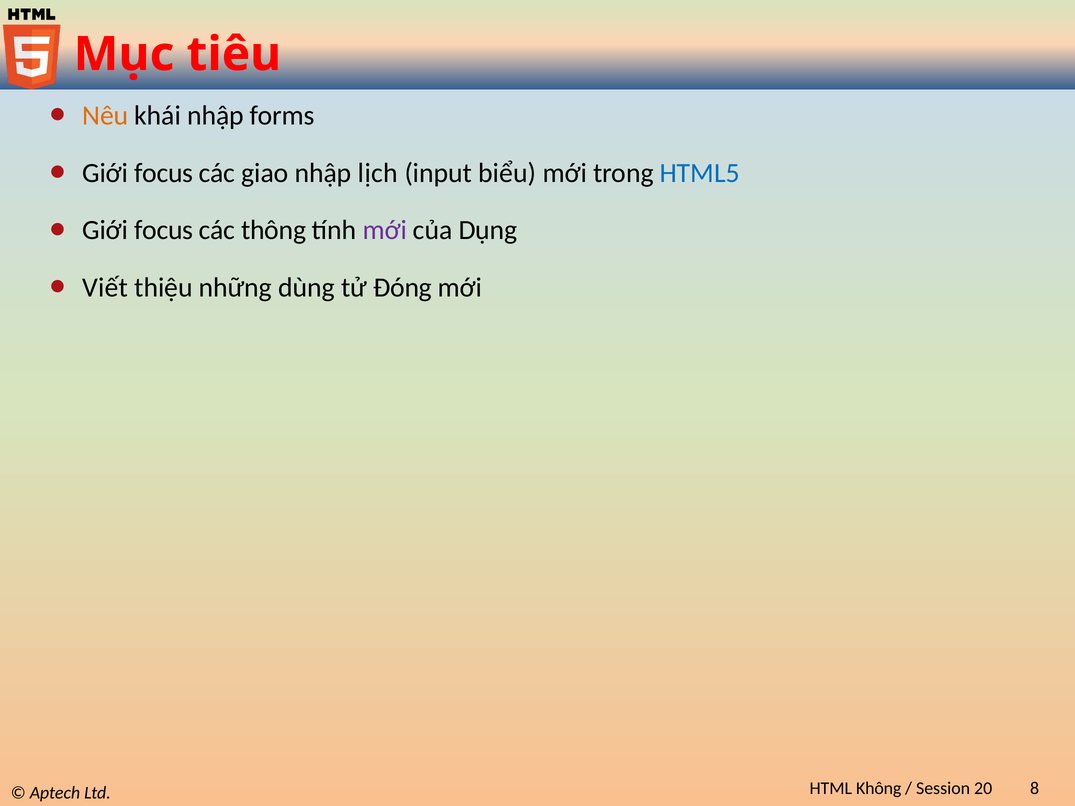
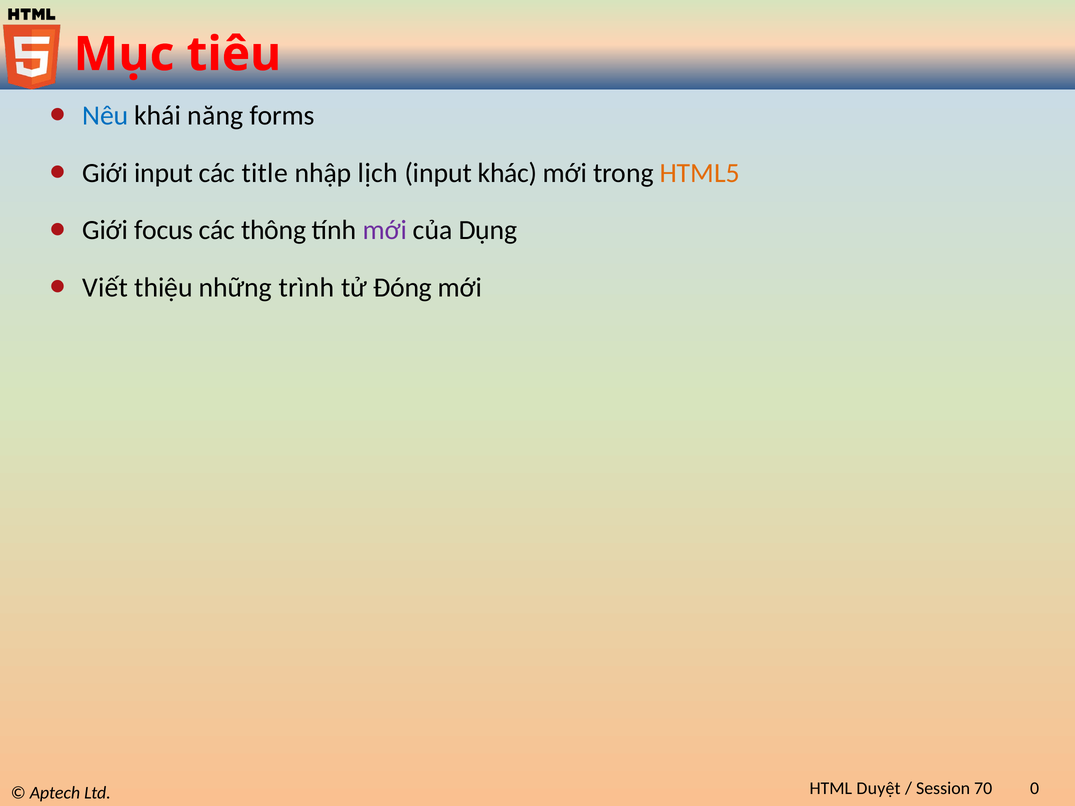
Nêu colour: orange -> blue
khái nhập: nhập -> năng
focus at (164, 173): focus -> input
giao: giao -> title
biểu: biểu -> khác
HTML5 colour: blue -> orange
dùng: dùng -> trình
Không: Không -> Duyệt
20: 20 -> 70
8: 8 -> 0
